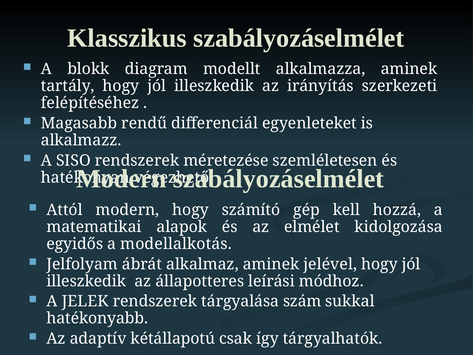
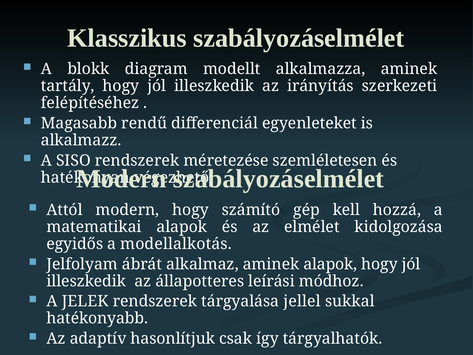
aminek jelével: jelével -> alapok
szám: szám -> jellel
kétállapotú: kétállapotú -> hasonlítjuk
